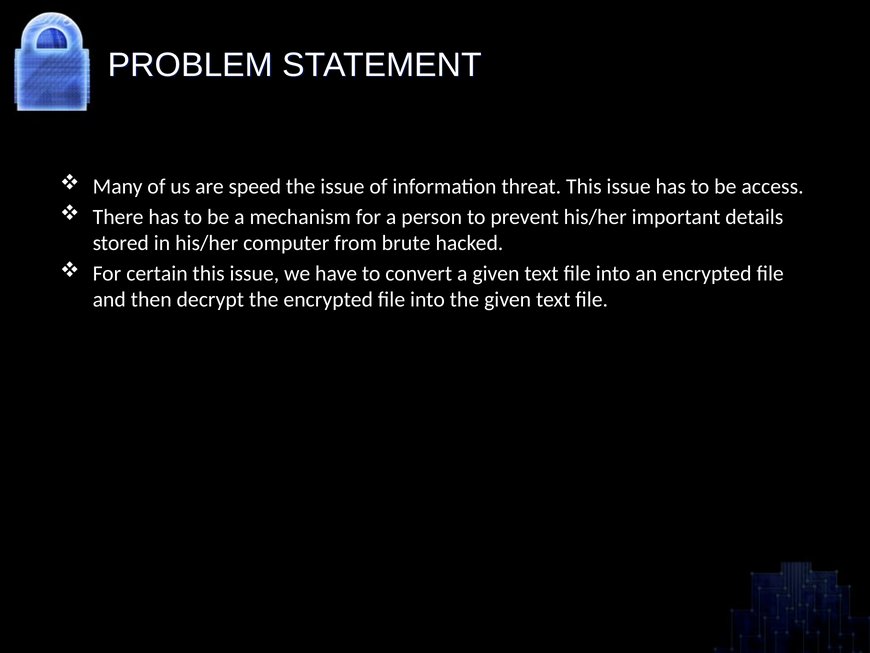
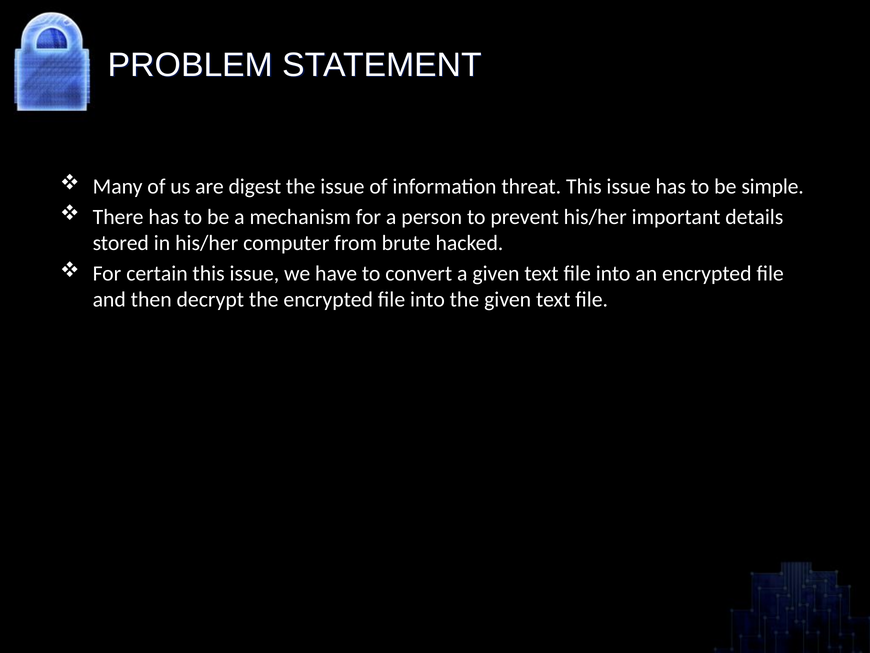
speed: speed -> digest
access: access -> simple
